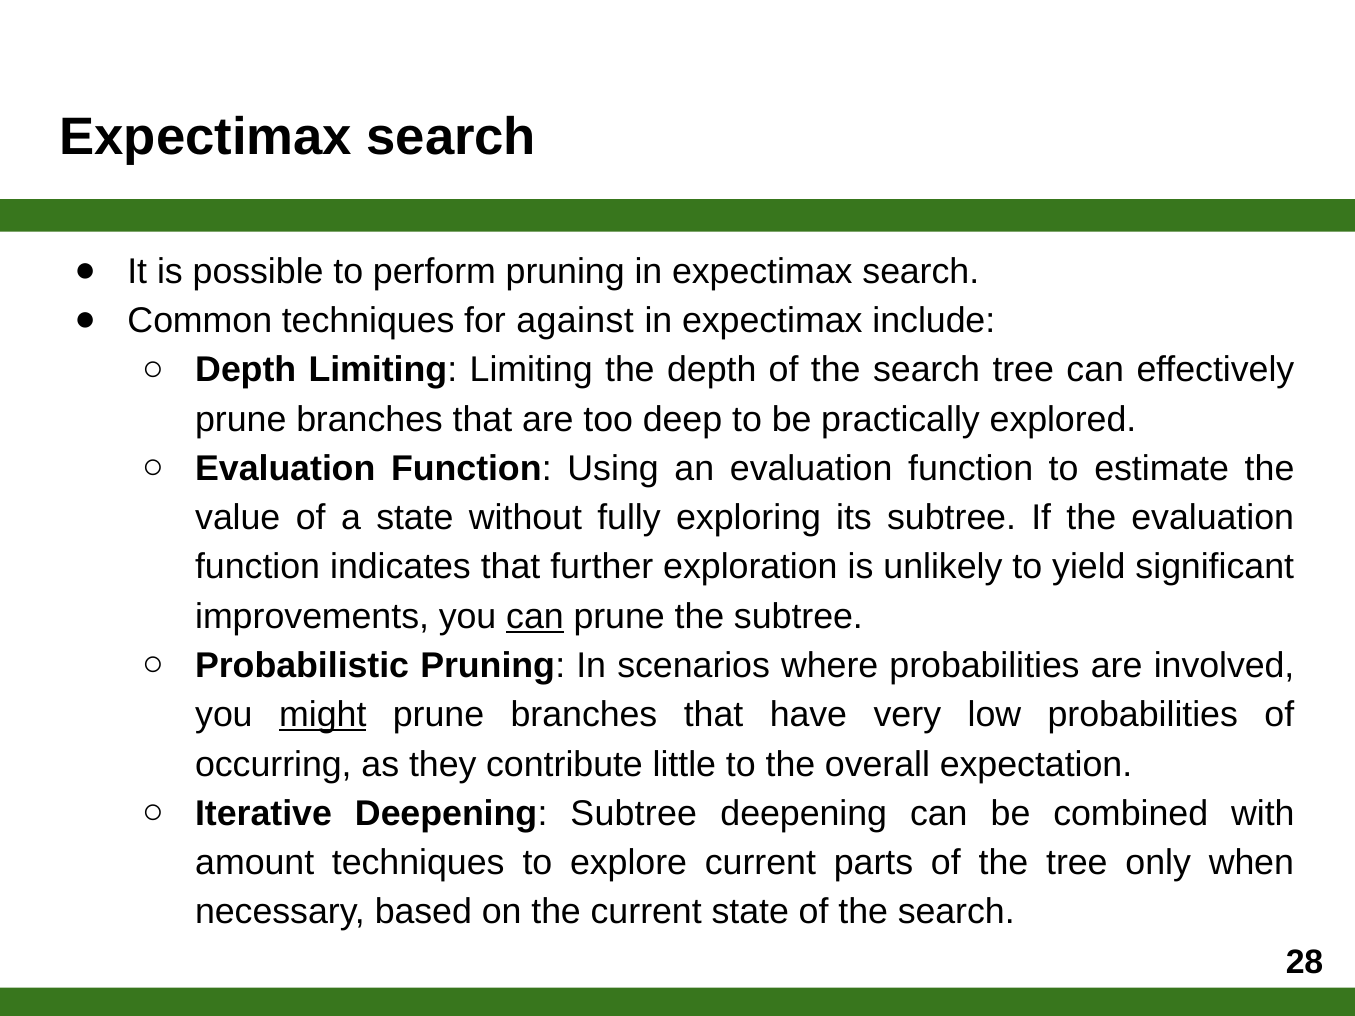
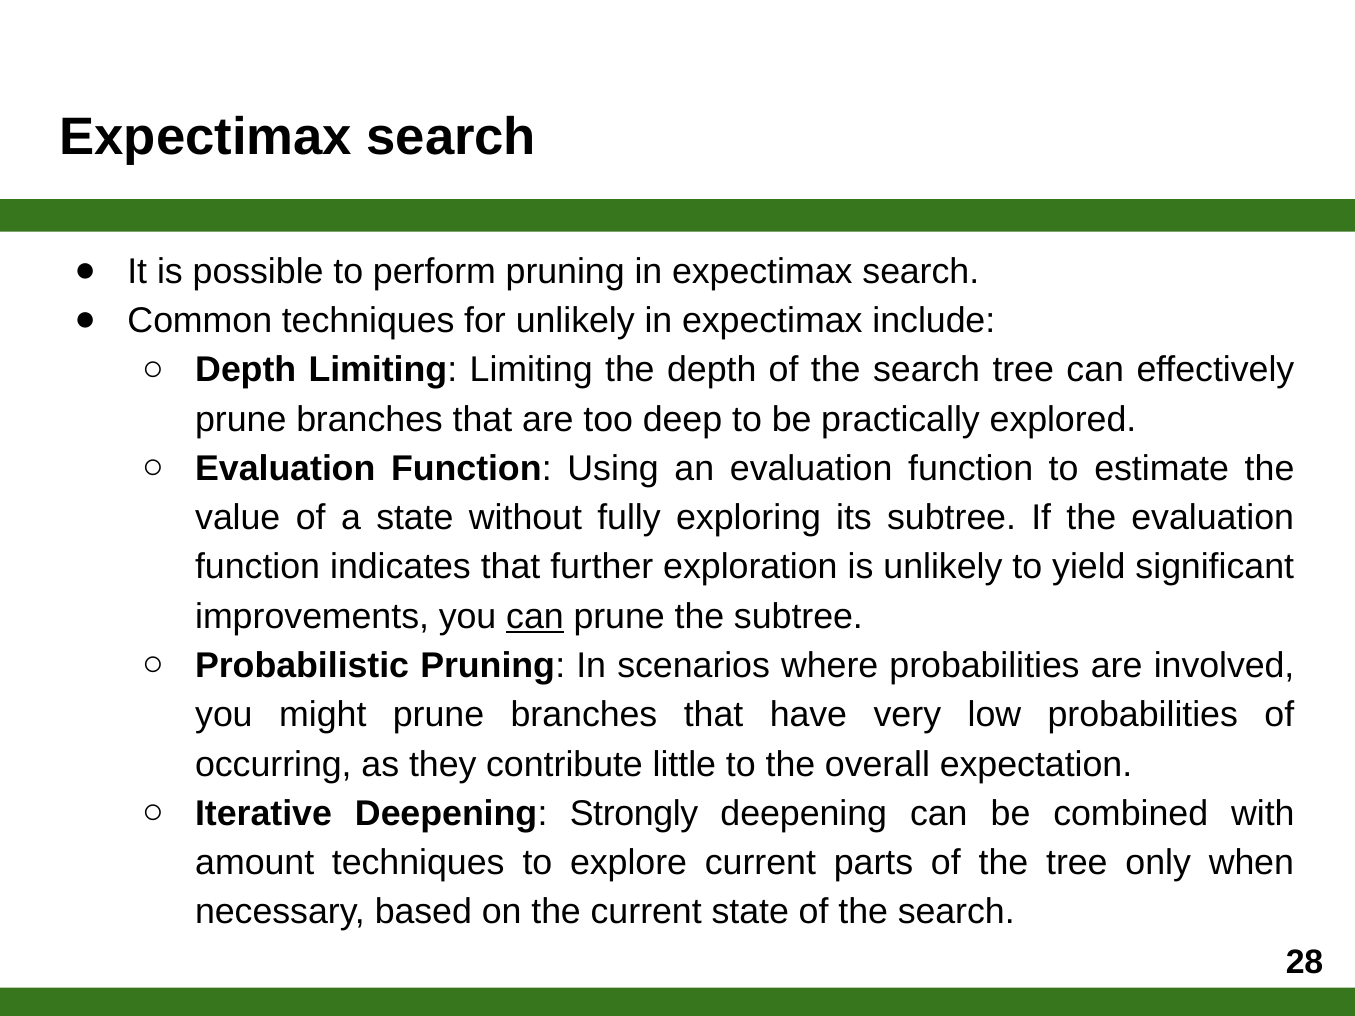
for against: against -> unlikely
might underline: present -> none
Deepening Subtree: Subtree -> Strongly
